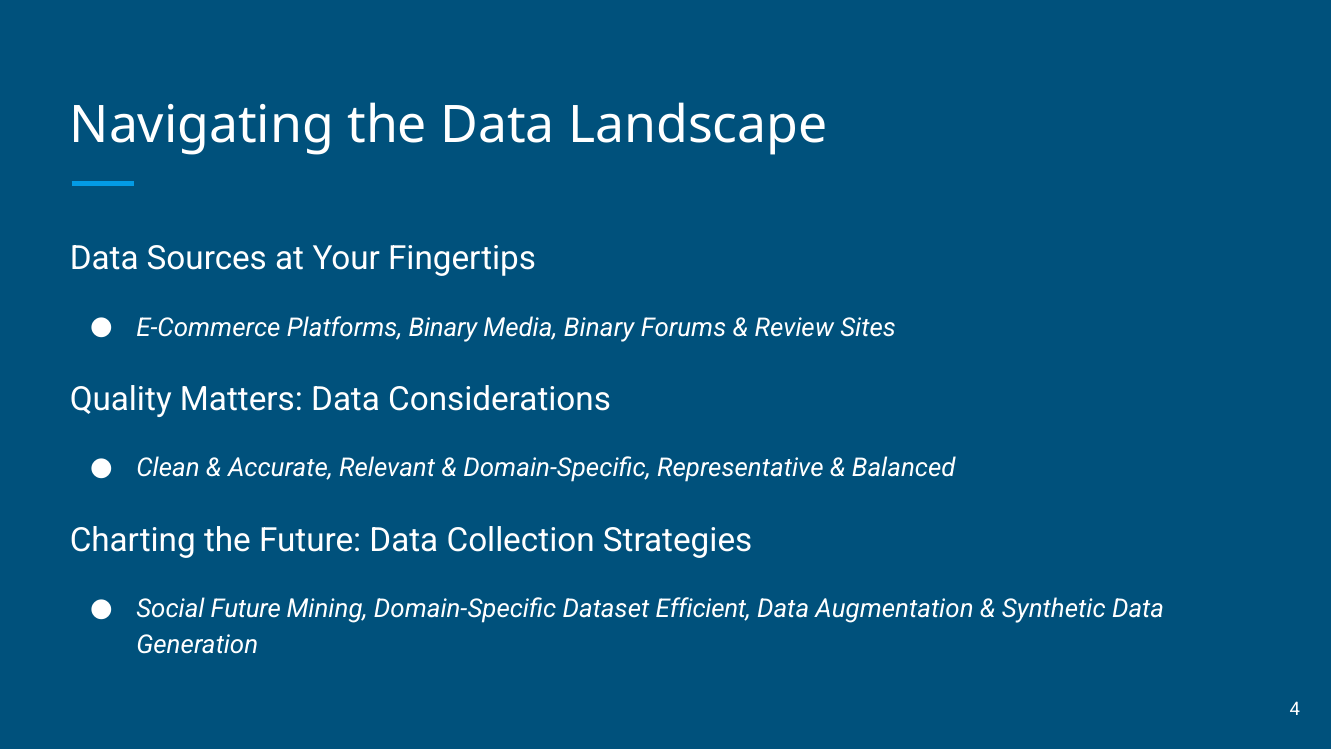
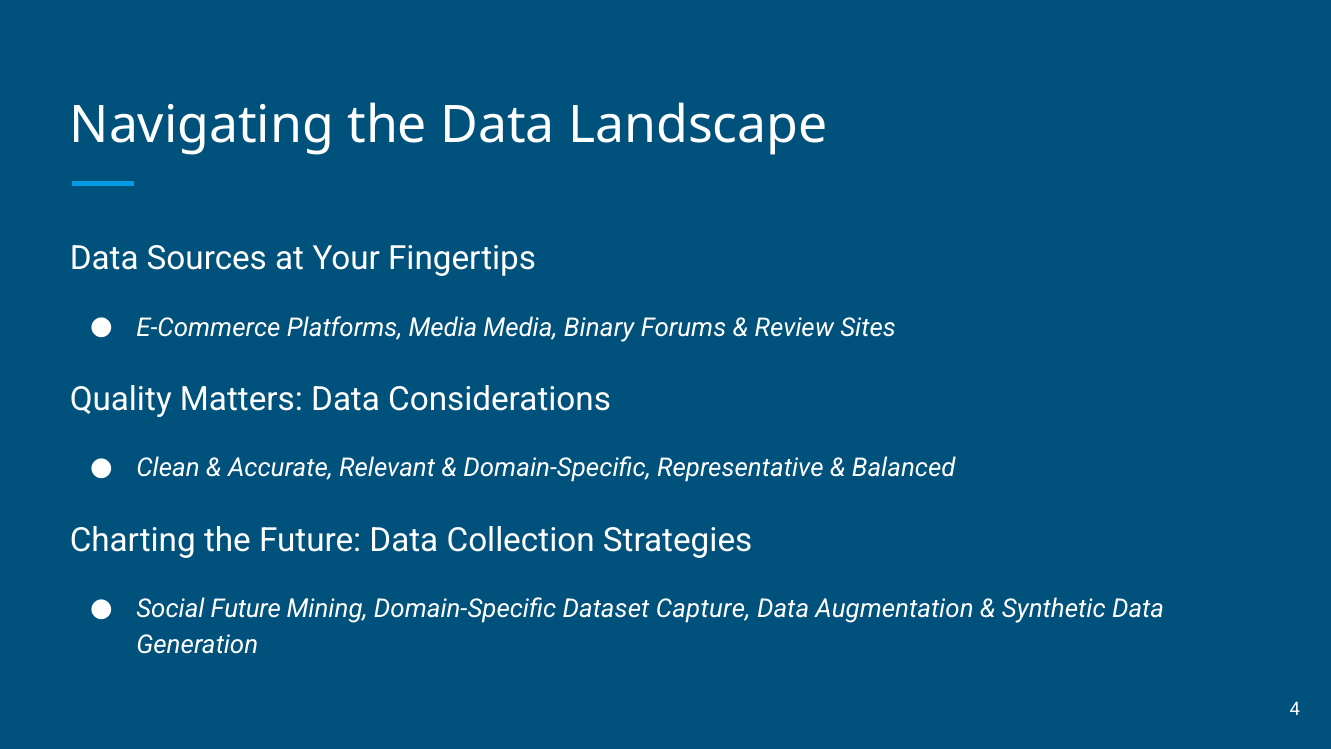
Platforms Binary: Binary -> Media
Efficient: Efficient -> Capture
